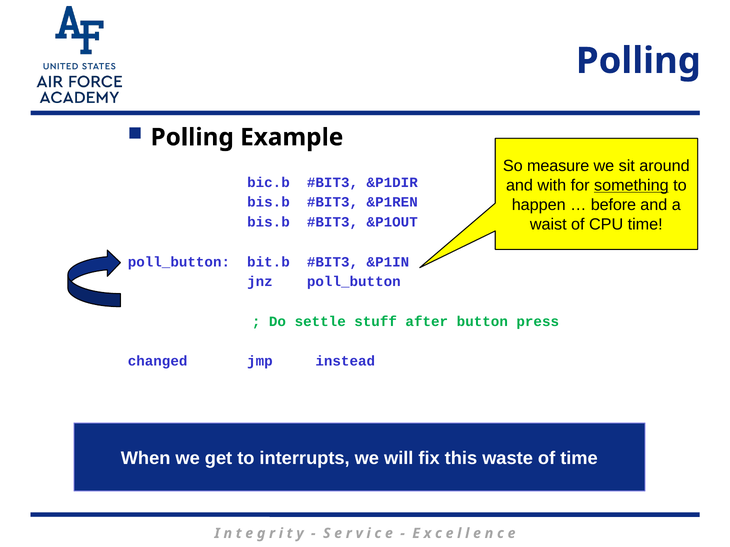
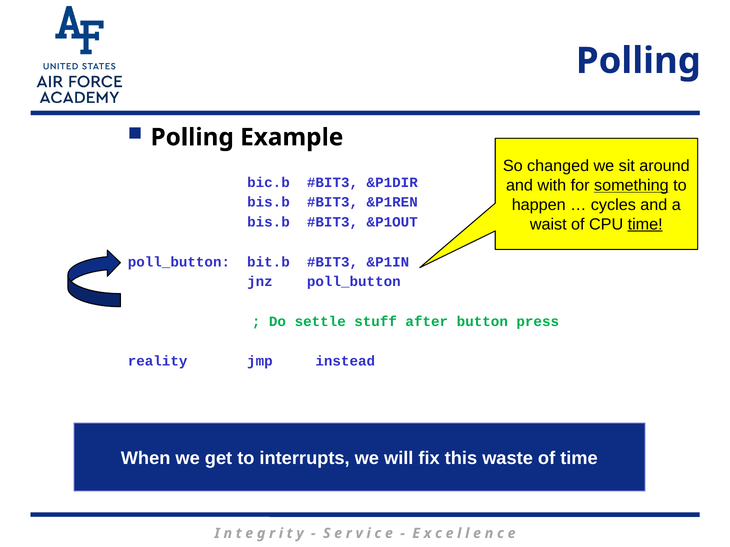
measure: measure -> changed
before: before -> cycles
time at (645, 224) underline: none -> present
changed: changed -> reality
